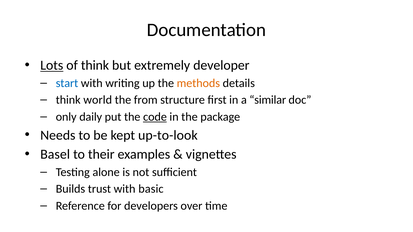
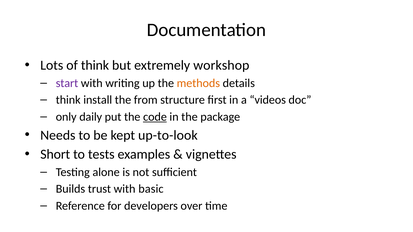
Lots underline: present -> none
developer: developer -> workshop
start colour: blue -> purple
world: world -> install
similar: similar -> videos
Basel: Basel -> Short
their: their -> tests
